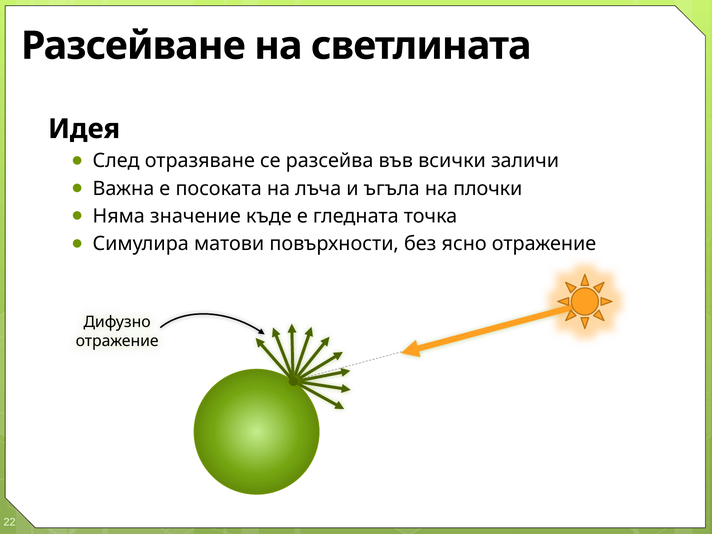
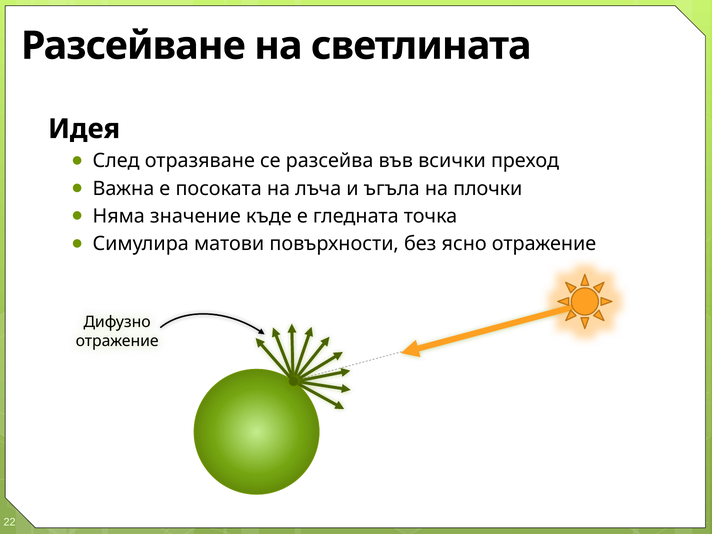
заличи: заличи -> преход
